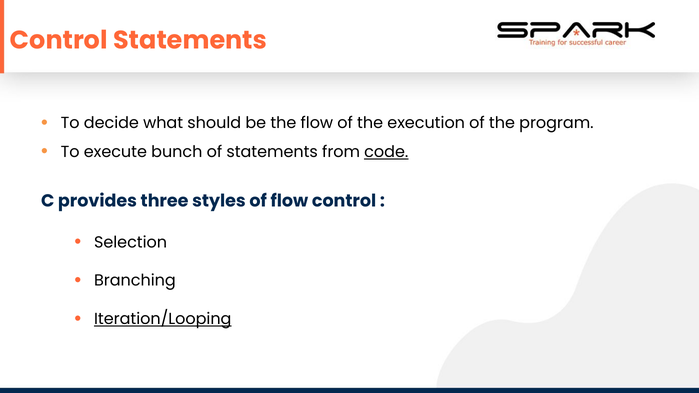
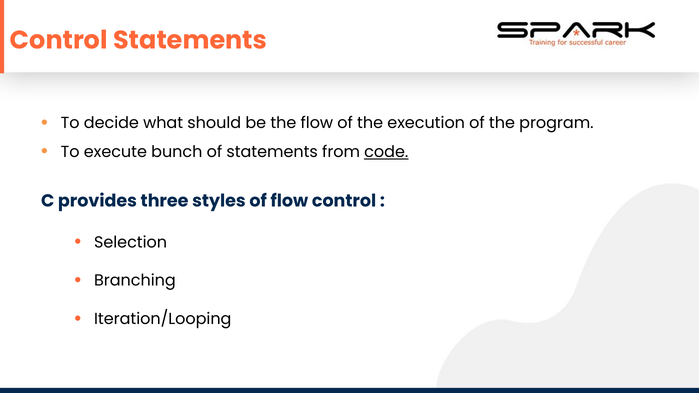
Iteration/Looping underline: present -> none
